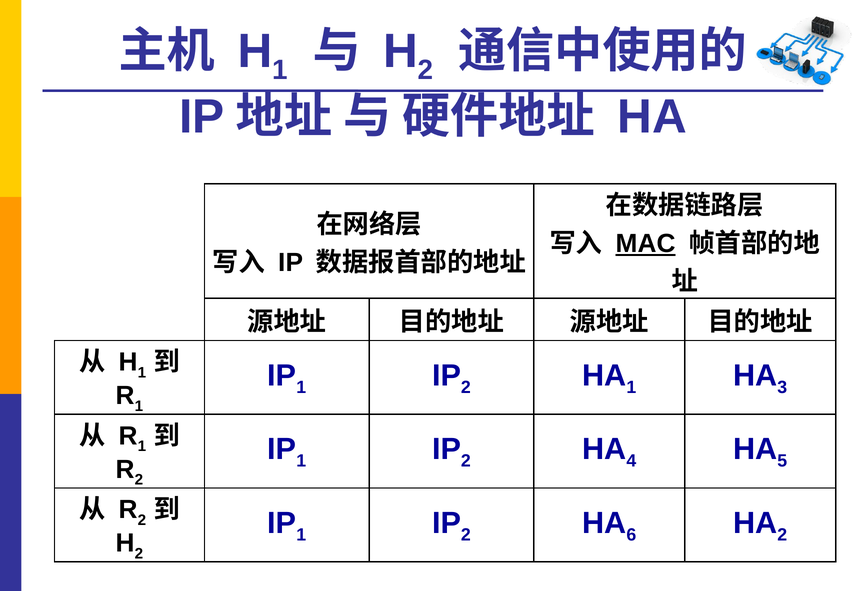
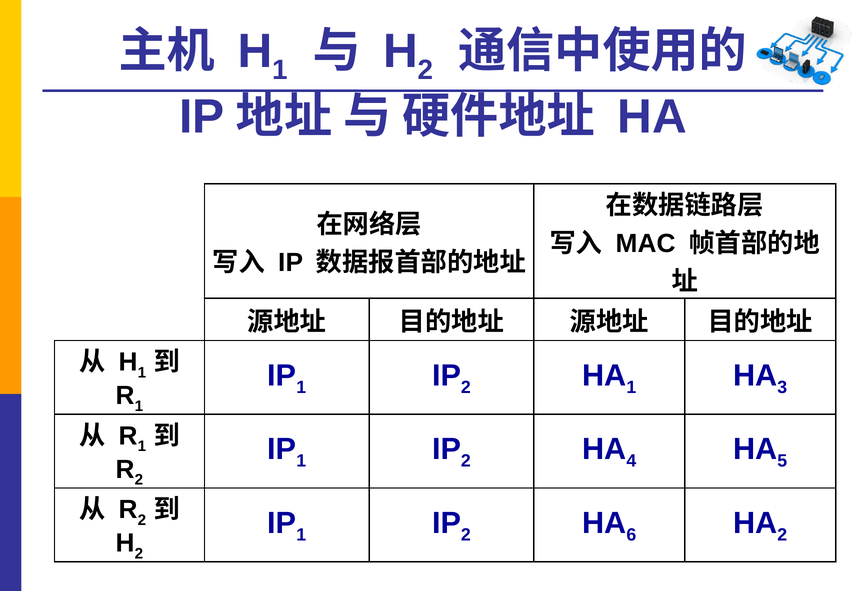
MAC underline: present -> none
